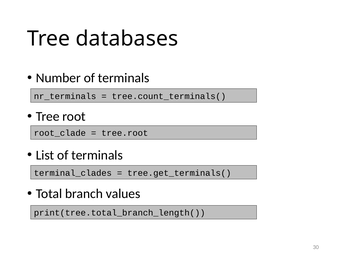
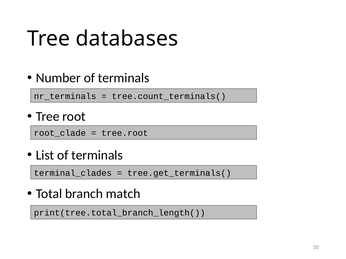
values: values -> match
